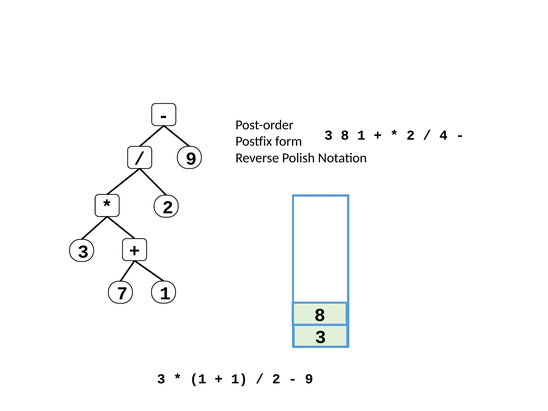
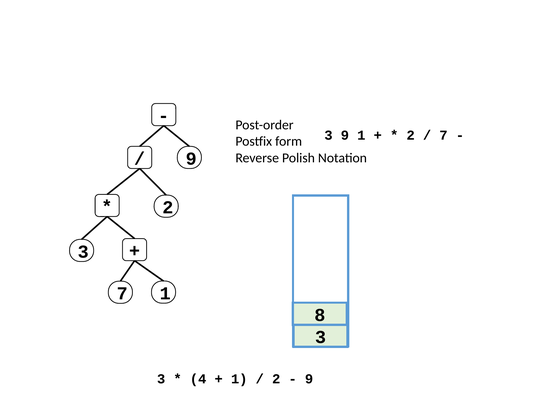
8 at (345, 135): 8 -> 9
4 at (444, 135): 4 -> 7
1 at (198, 379): 1 -> 4
